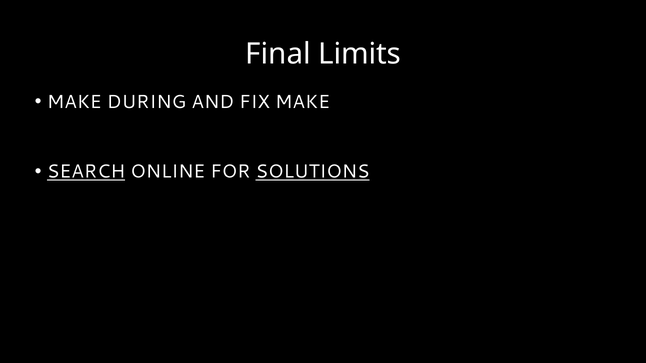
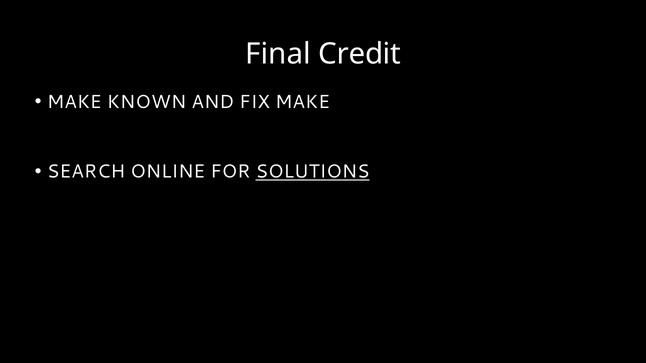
Limits: Limits -> Credit
DURING: DURING -> KNOWN
SEARCH underline: present -> none
